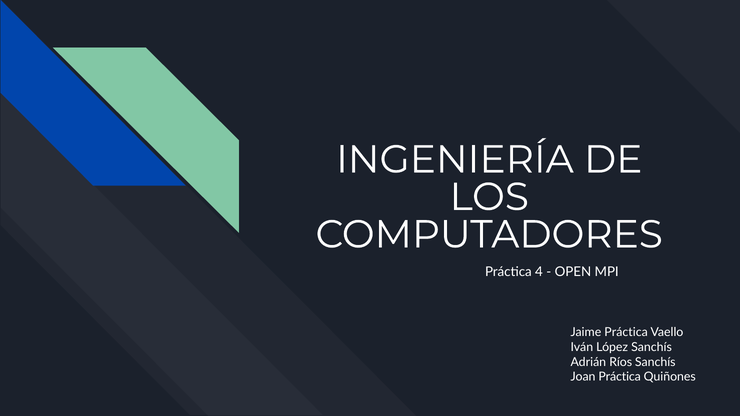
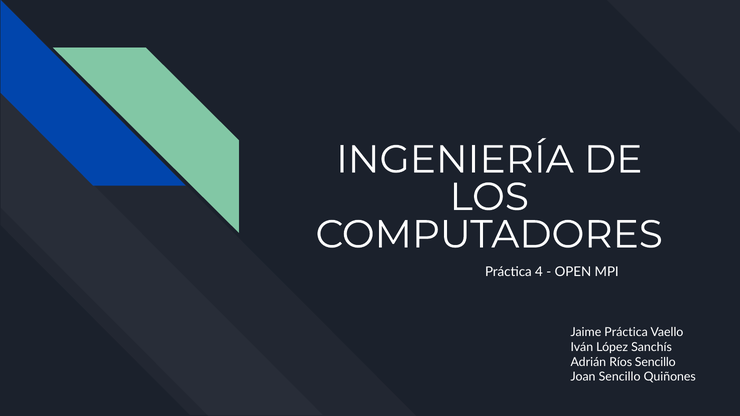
Ríos Sanchís: Sanchís -> Sencillo
Joan Práctica: Práctica -> Sencillo
